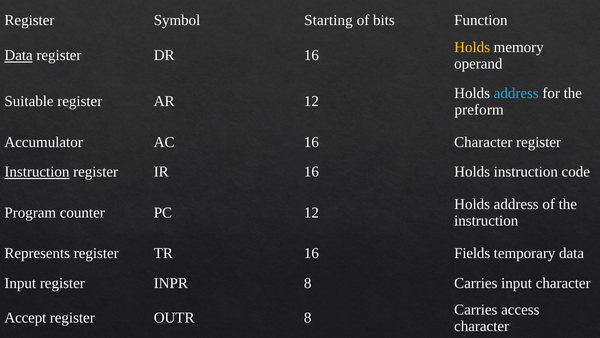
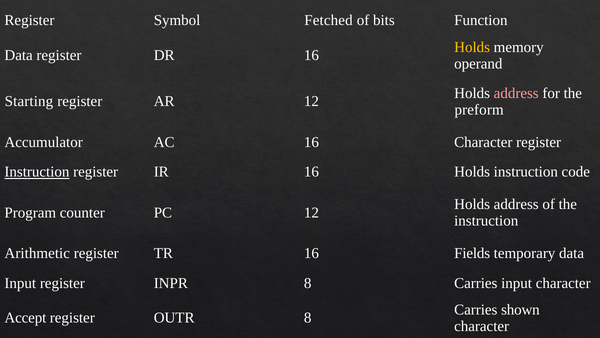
Starting: Starting -> Fetched
Data at (19, 55) underline: present -> none
address at (516, 93) colour: light blue -> pink
Suitable: Suitable -> Starting
Represents: Represents -> Arithmetic
access: access -> shown
